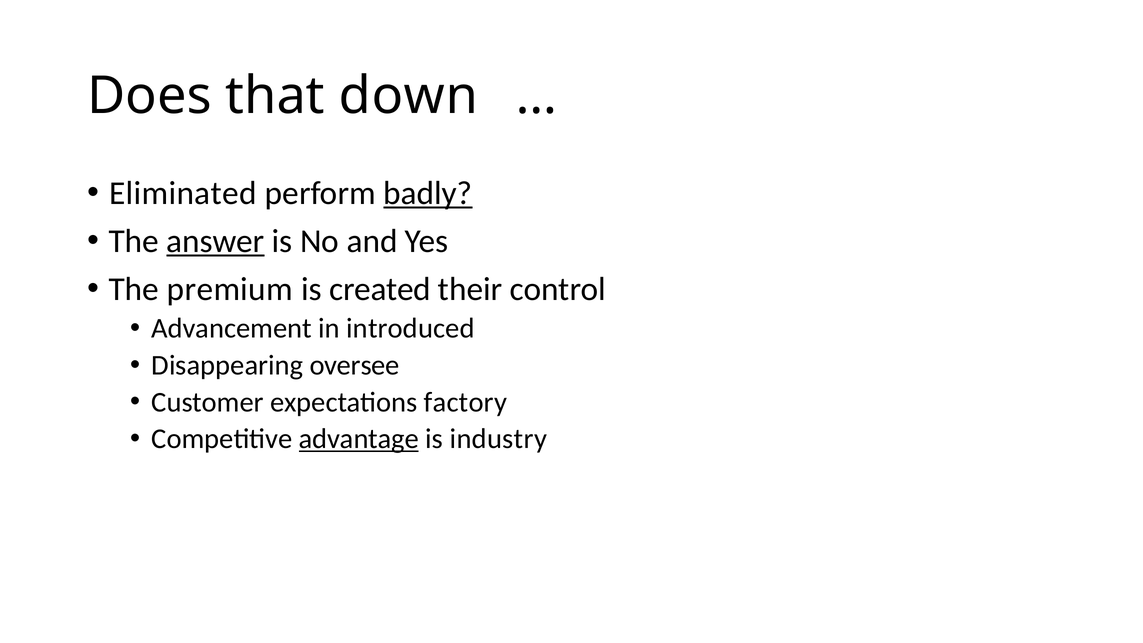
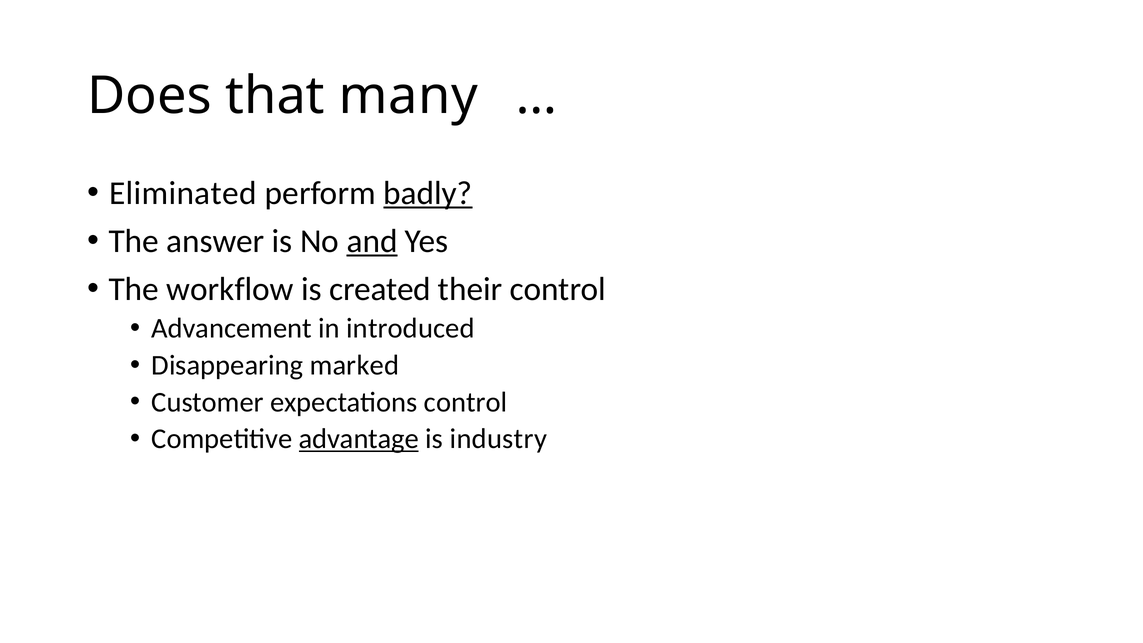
down: down -> many
answer underline: present -> none
and underline: none -> present
premium: premium -> workflow
oversee: oversee -> marked
expectations factory: factory -> control
